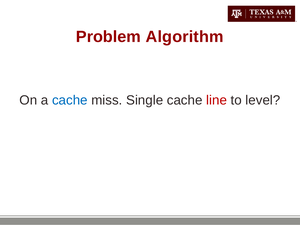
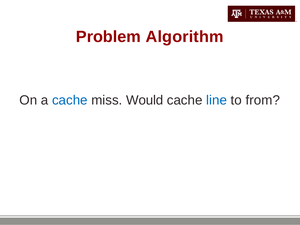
Single: Single -> Would
line colour: red -> blue
level: level -> from
